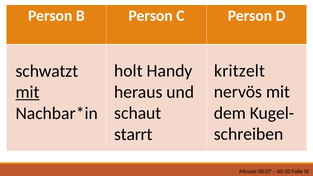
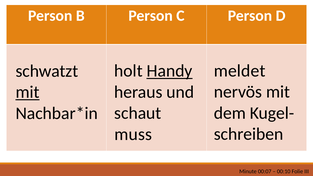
kritzelt: kritzelt -> meldet
Handy underline: none -> present
starrt: starrt -> muss
